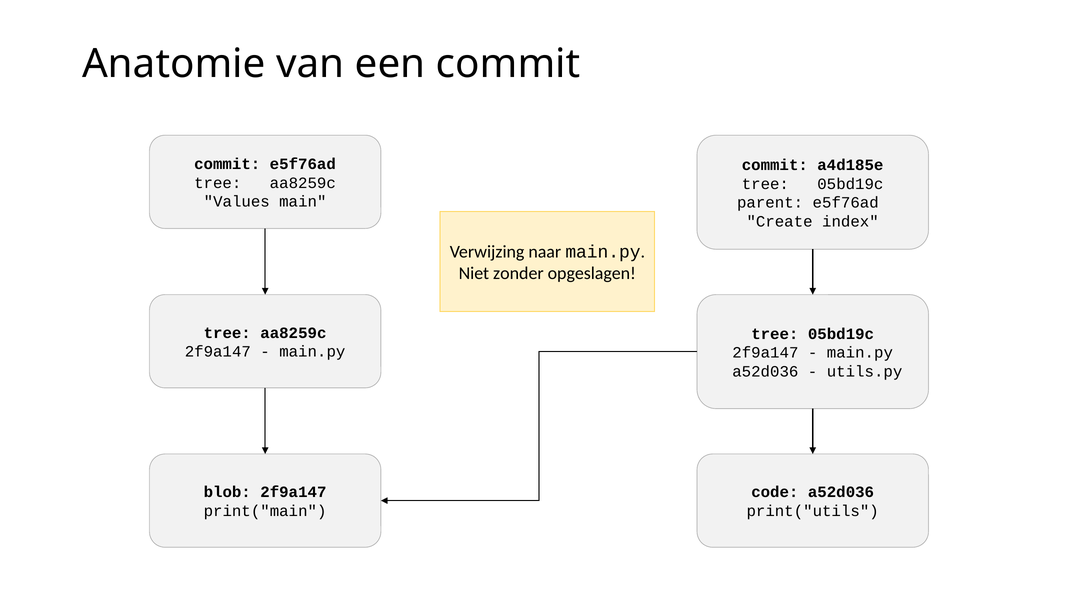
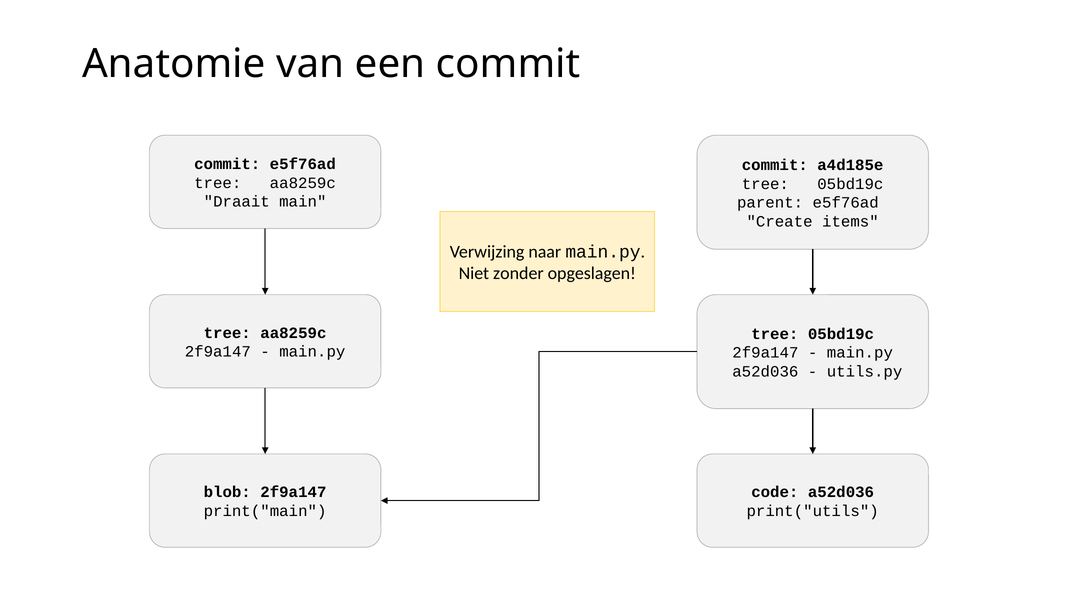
Values: Values -> Draait
index: index -> items
